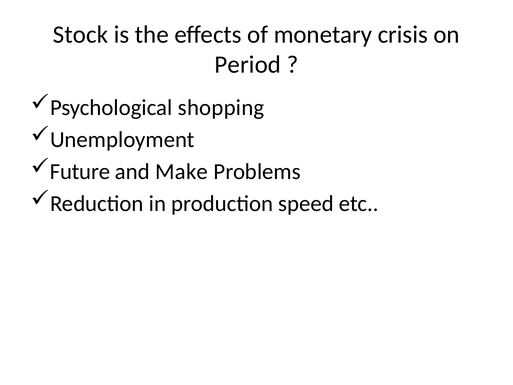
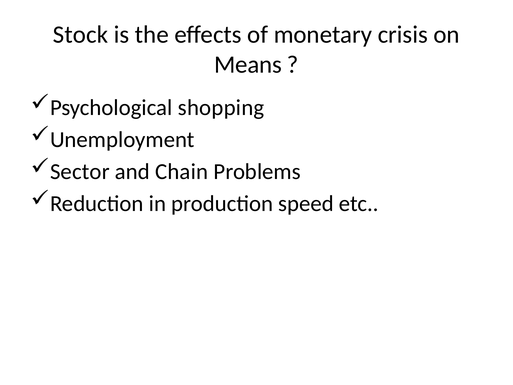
Period: Period -> Means
Future: Future -> Sector
Make: Make -> Chain
